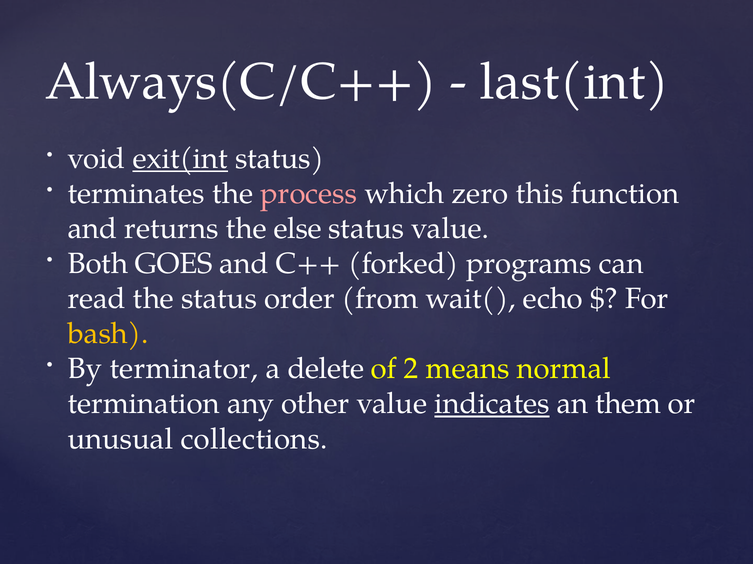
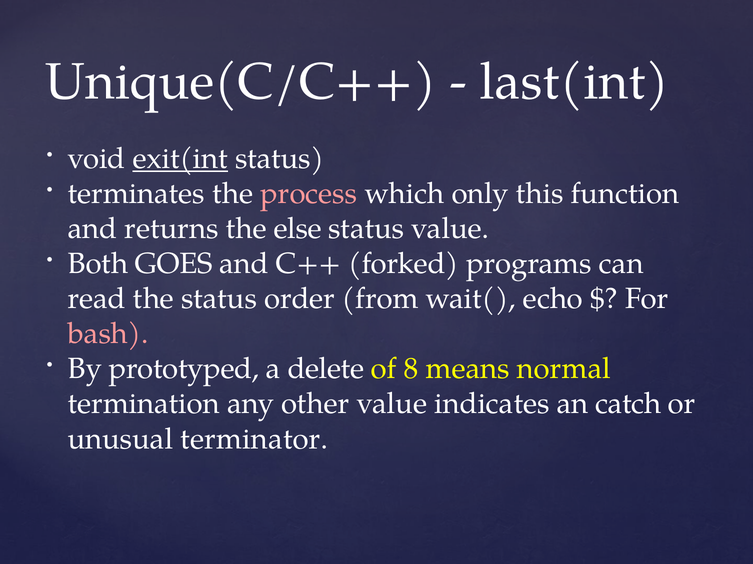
Always(C/C++: Always(C/C++ -> Unique(C/C++
zero: zero -> only
bash colour: yellow -> pink
terminator: terminator -> prototyped
2: 2 -> 8
indicates underline: present -> none
them: them -> catch
collections: collections -> terminator
